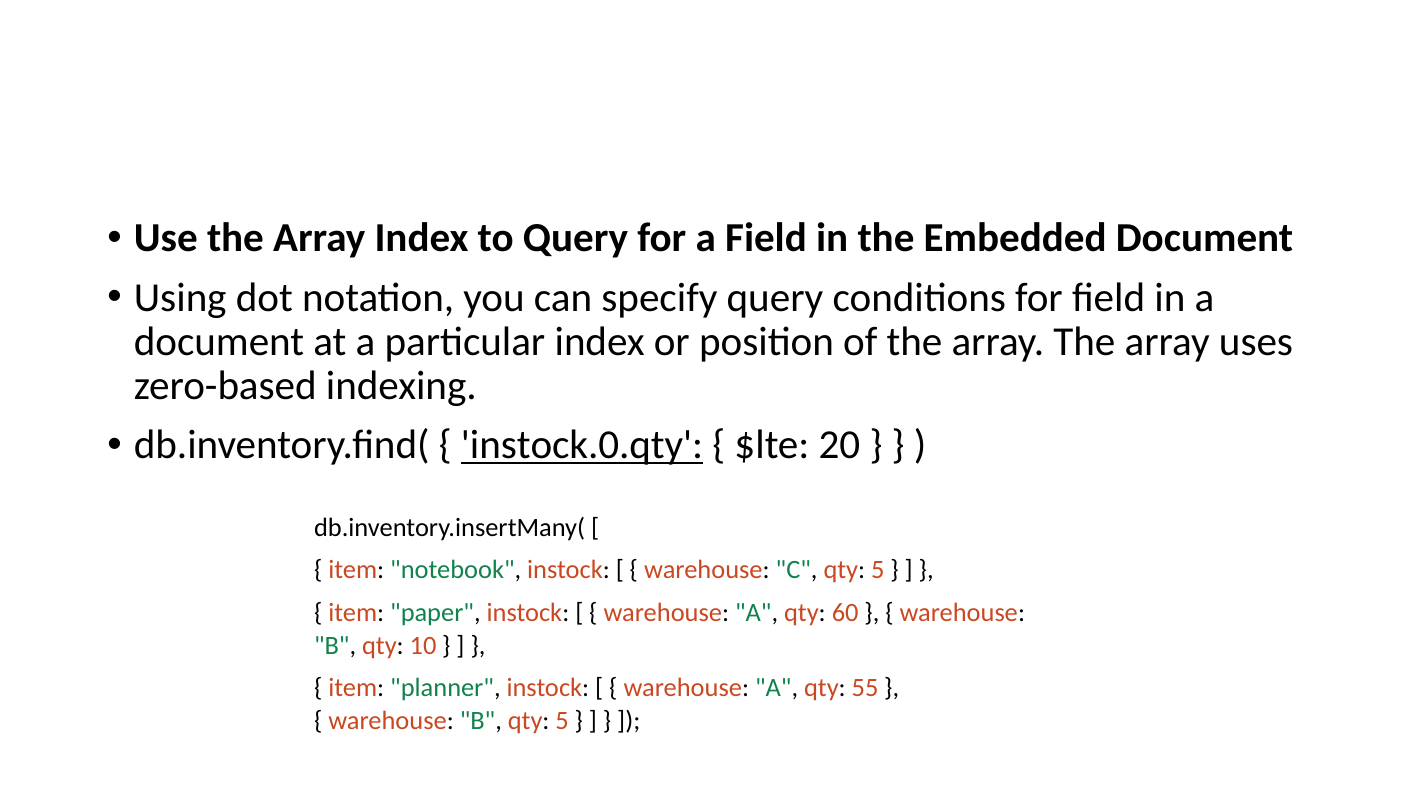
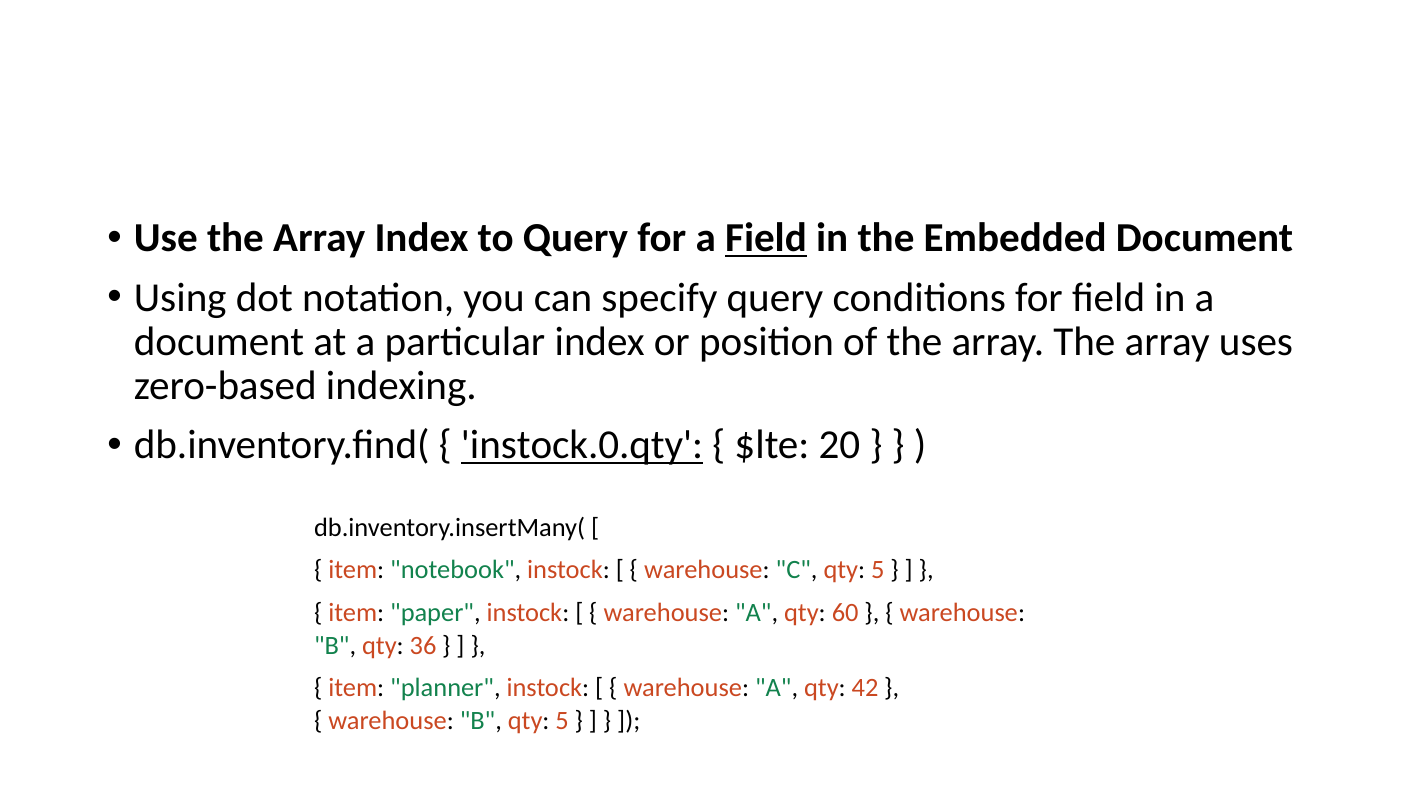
Field at (766, 238) underline: none -> present
10: 10 -> 36
55: 55 -> 42
